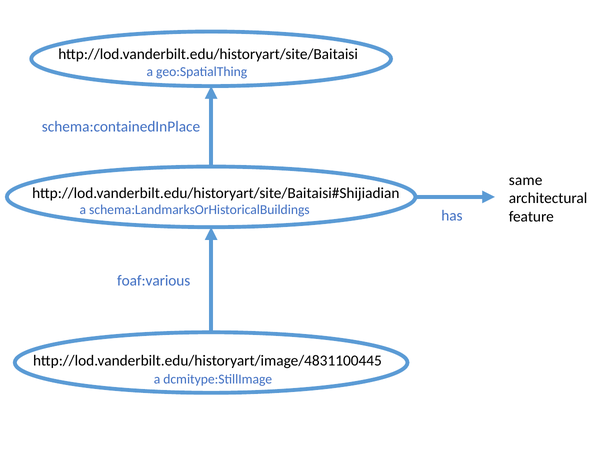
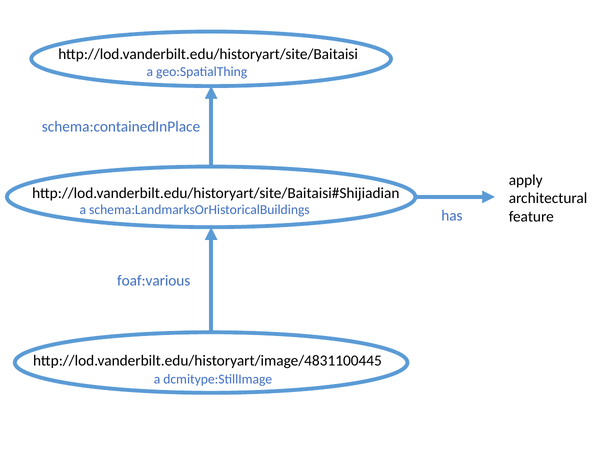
same: same -> apply
